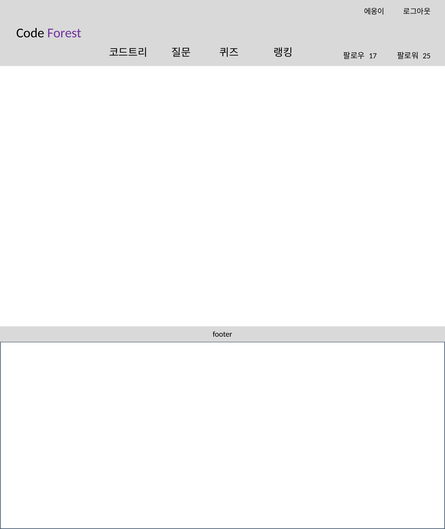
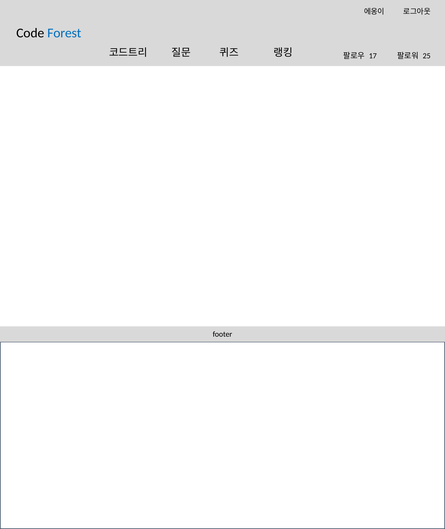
Forest colour: purple -> blue
